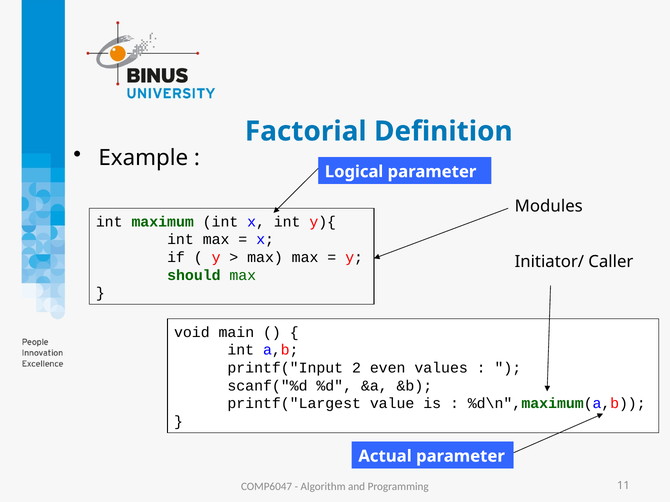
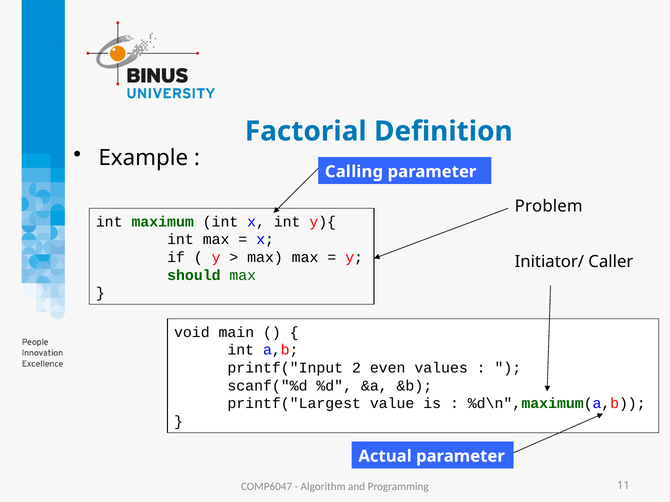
Logical: Logical -> Calling
Modules: Modules -> Problem
